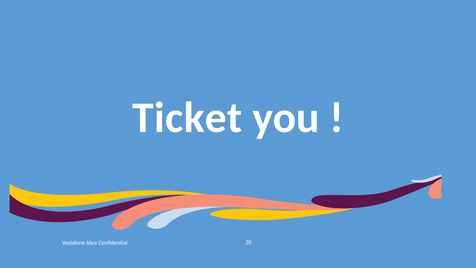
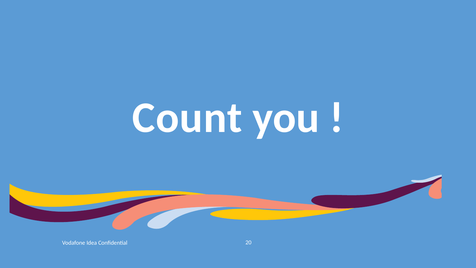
Ticket: Ticket -> Count
